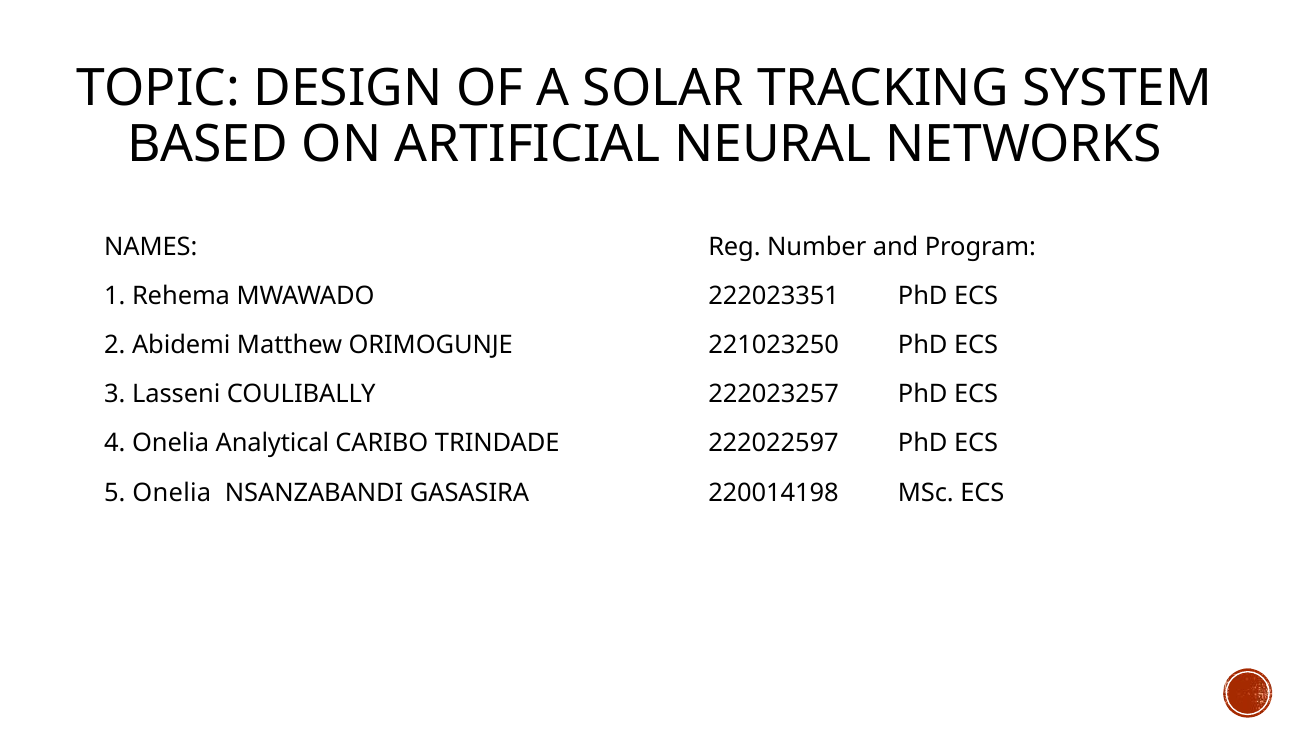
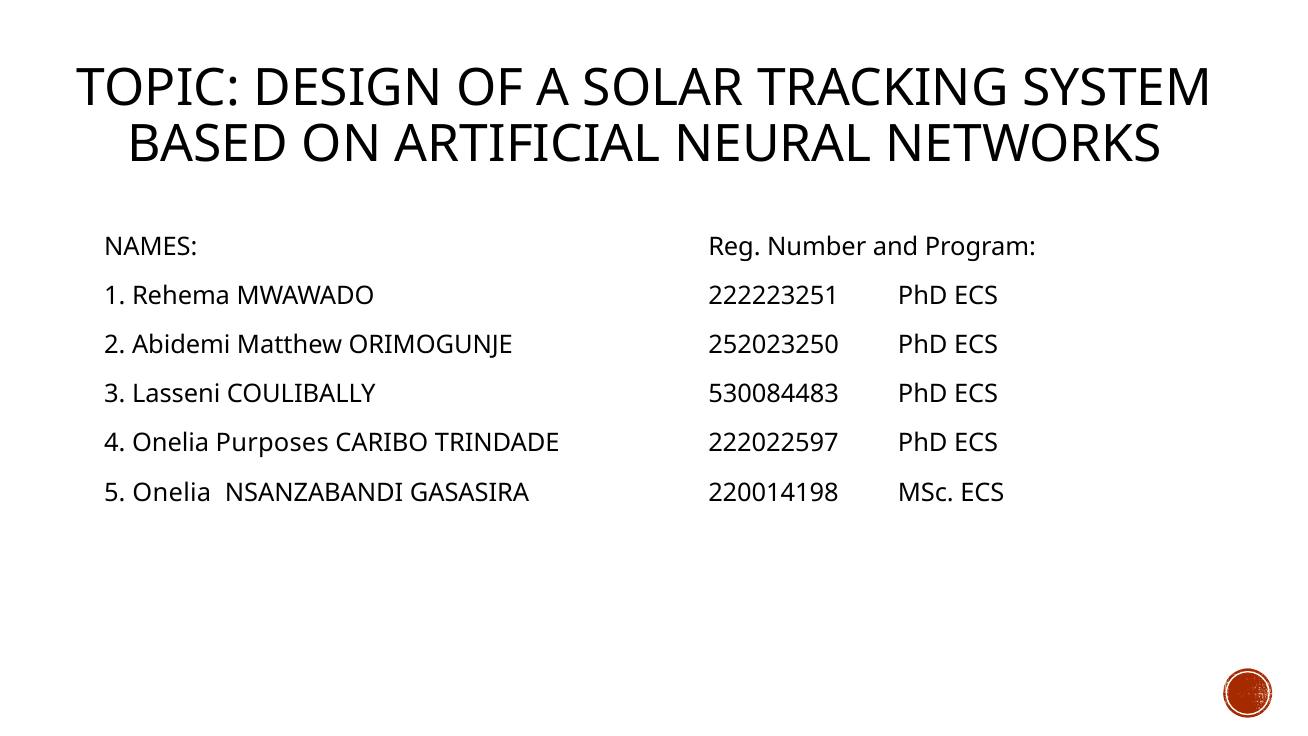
222023351: 222023351 -> 222223251
221023250: 221023250 -> 252023250
222023257: 222023257 -> 530084483
Analytical: Analytical -> Purposes
